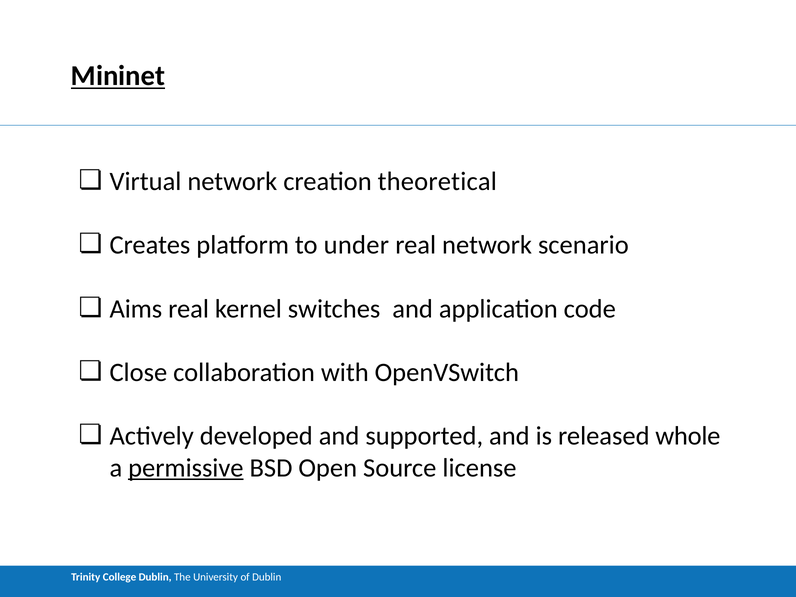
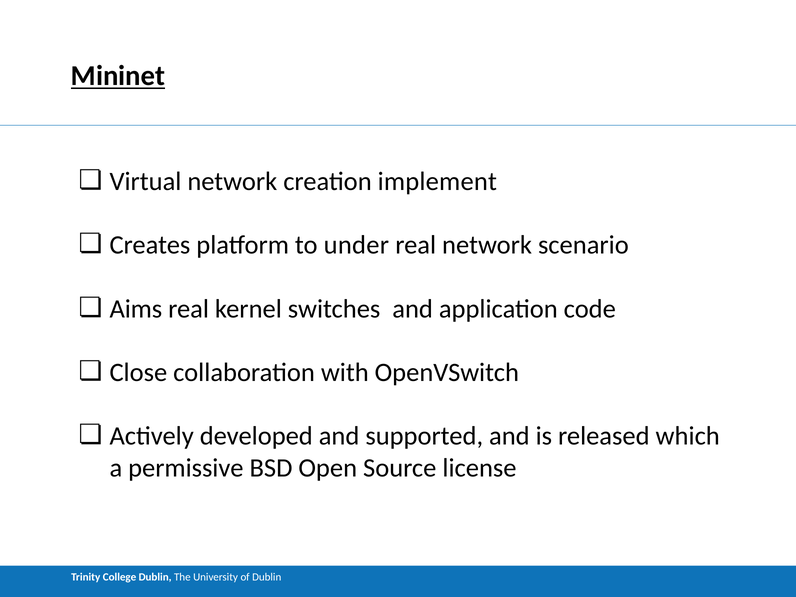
theoretical: theoretical -> implement
whole: whole -> which
permissive underline: present -> none
